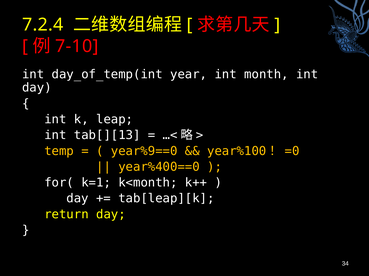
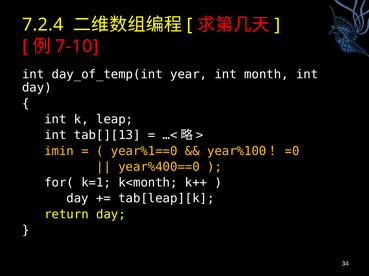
temp: temp -> imin
year%9==0: year%9==0 -> year%1==0
